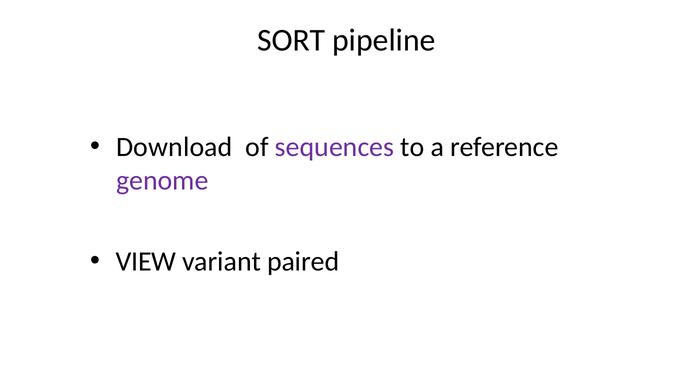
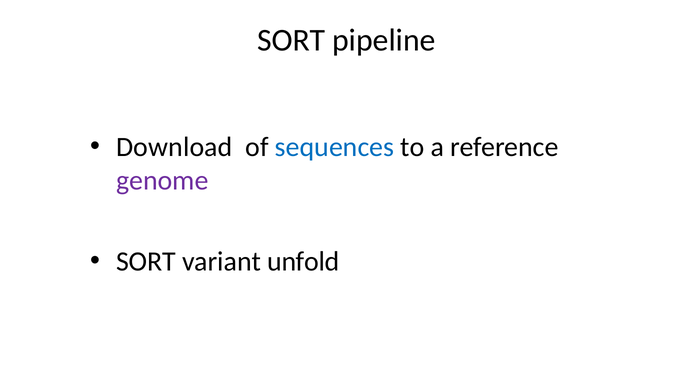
sequences colour: purple -> blue
VIEW at (146, 261): VIEW -> SORT
paired: paired -> unfold
